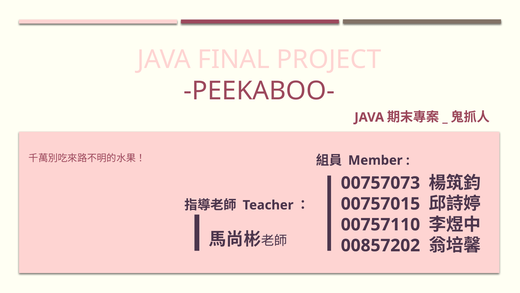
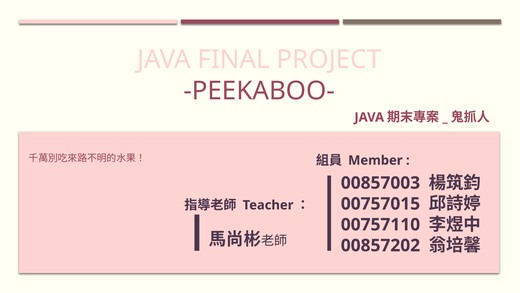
00757073: 00757073 -> 00857003
